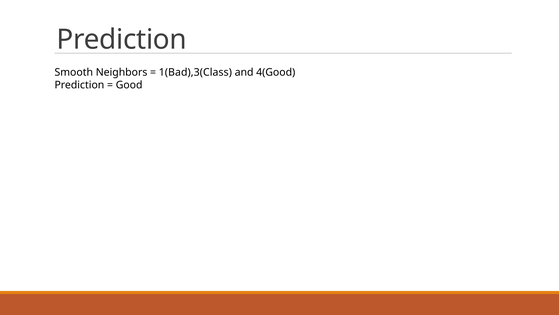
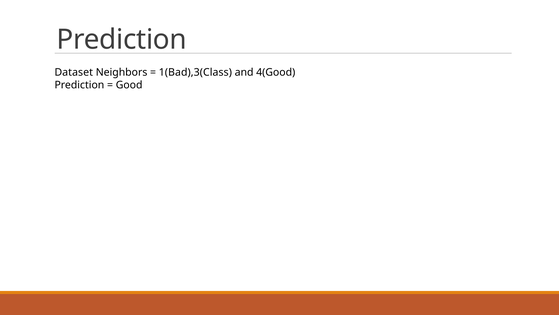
Smooth: Smooth -> Dataset
